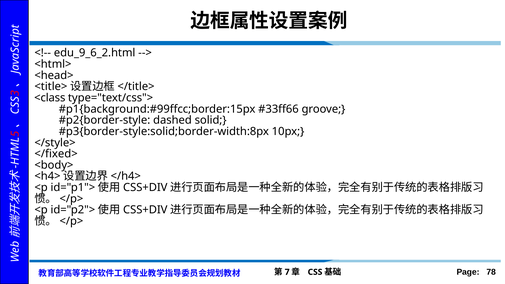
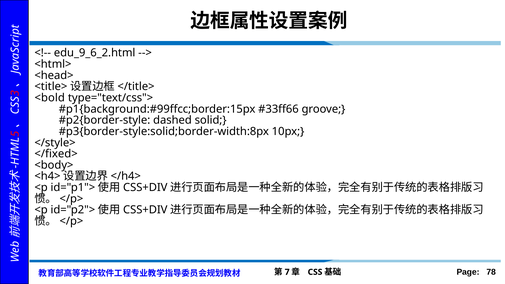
<class: <class -> <bold
